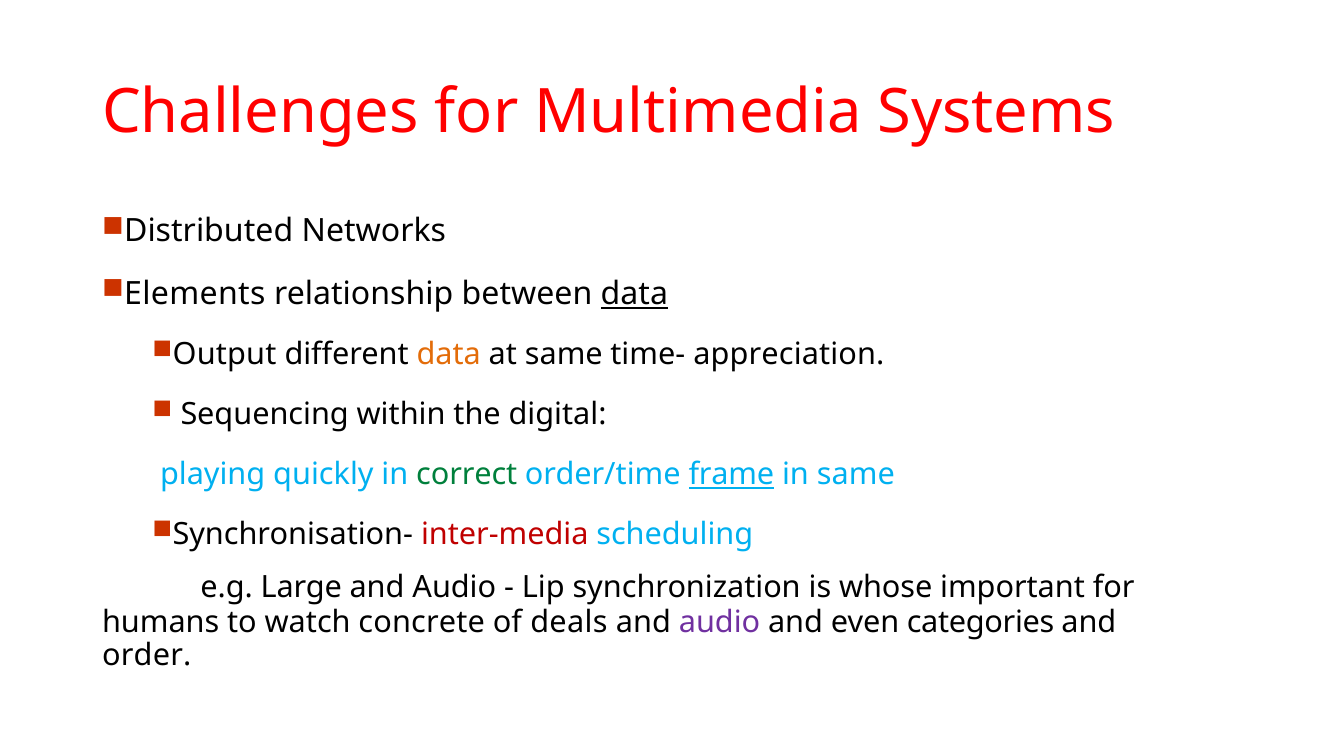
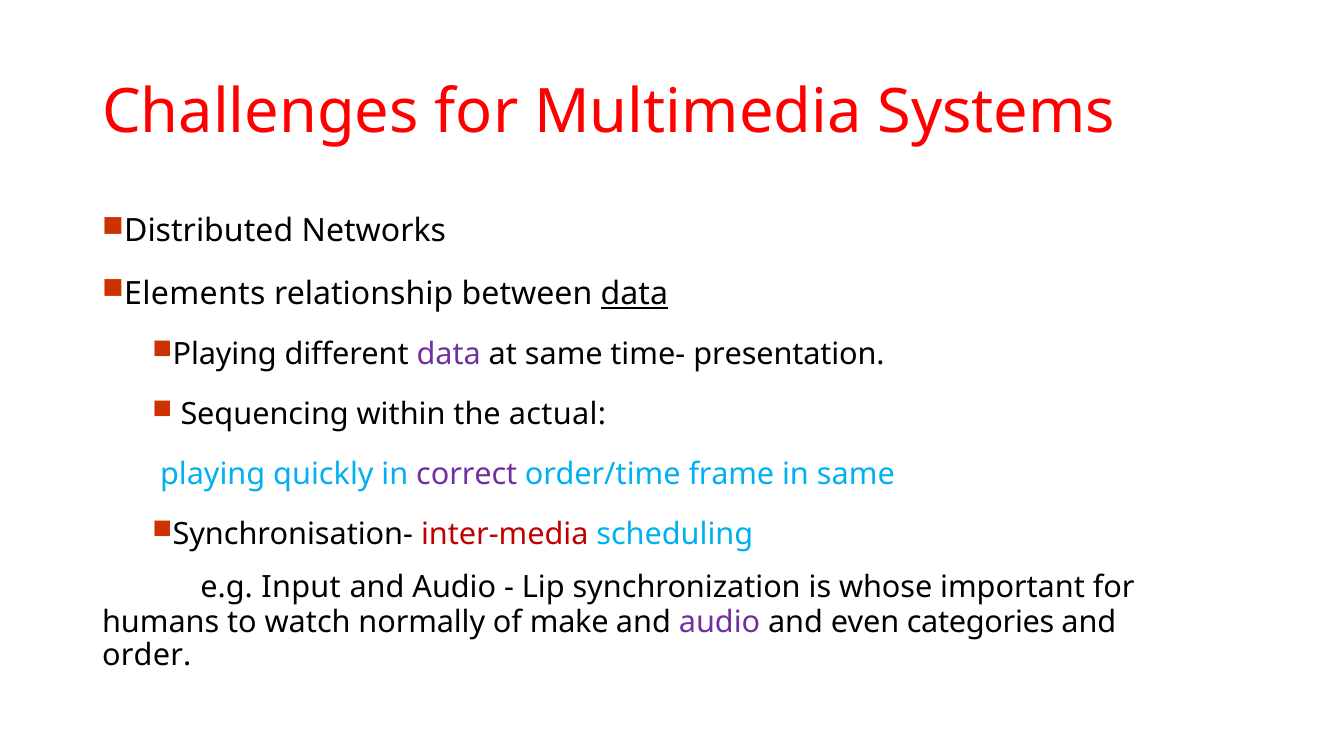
Output at (225, 355): Output -> Playing
data at (449, 355) colour: orange -> purple
appreciation: appreciation -> presentation
digital: digital -> actual
correct colour: green -> purple
frame underline: present -> none
Large: Large -> Input
concrete: concrete -> normally
deals: deals -> make
